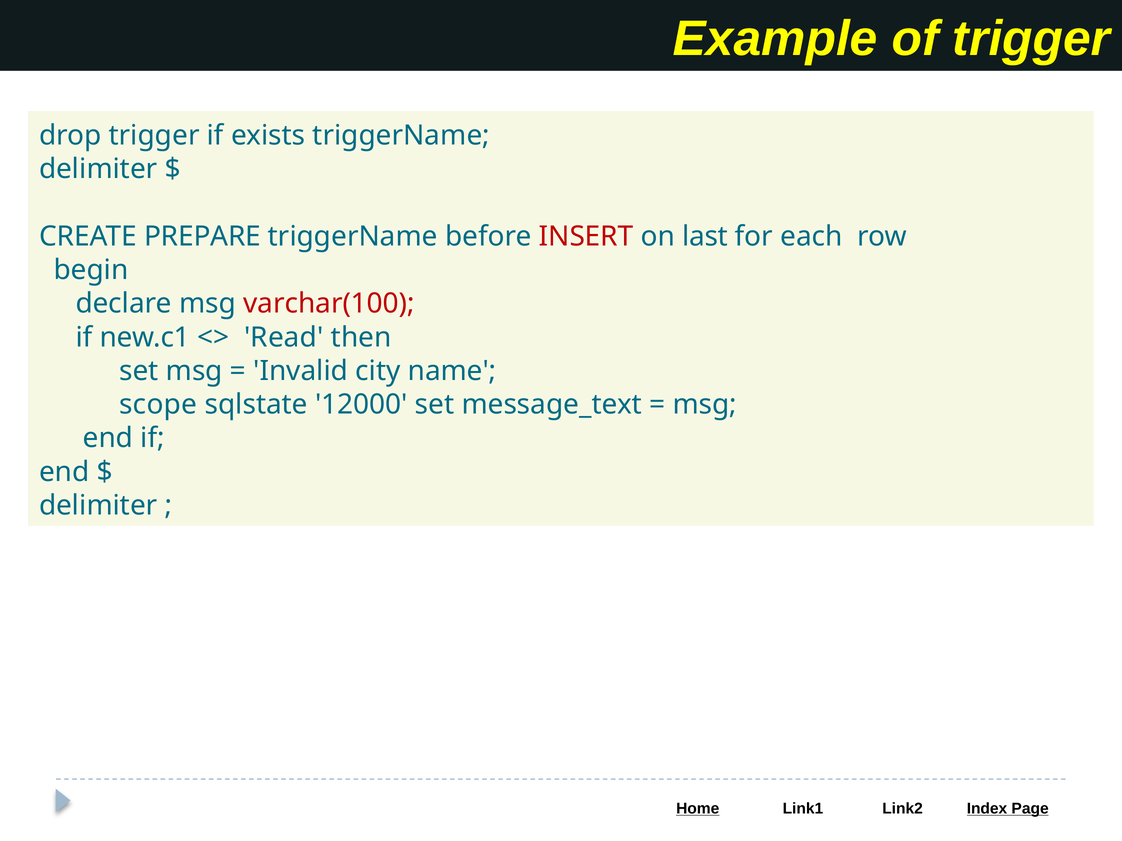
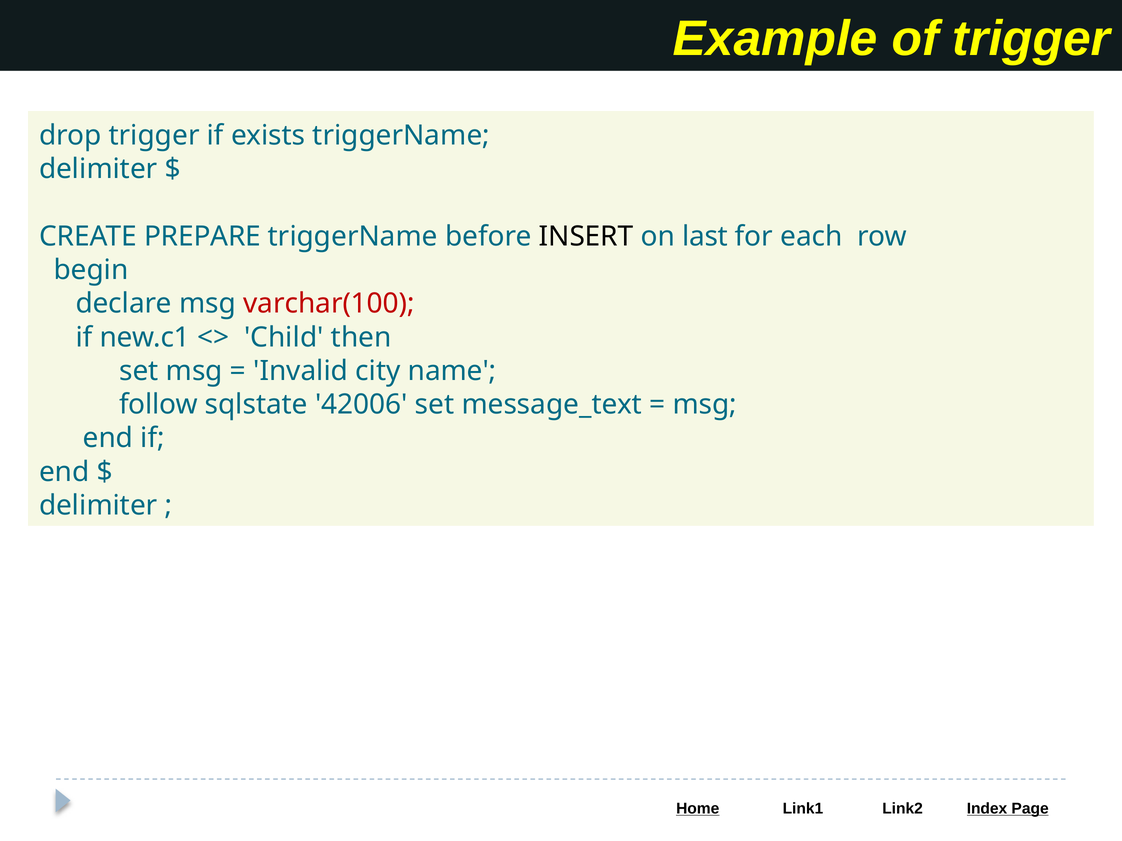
INSERT colour: red -> black
Read: Read -> Child
scope: scope -> follow
12000: 12000 -> 42006
